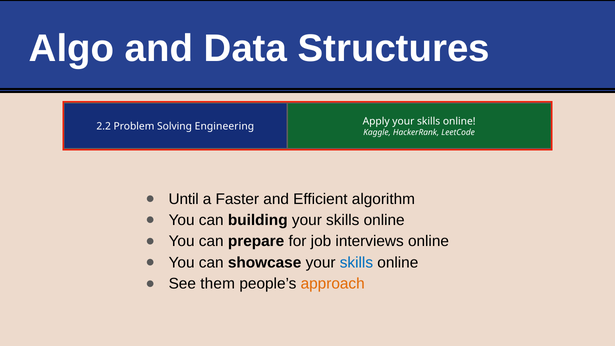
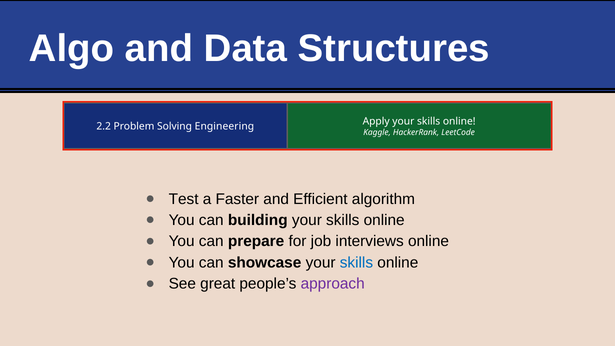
Until: Until -> Test
them: them -> great
approach colour: orange -> purple
